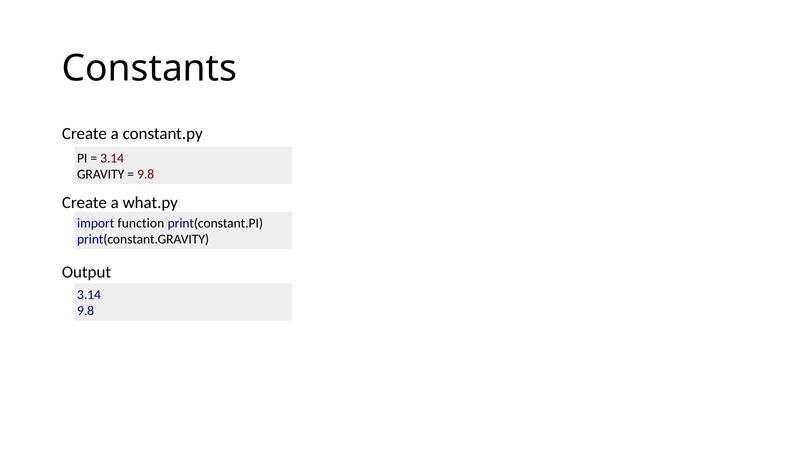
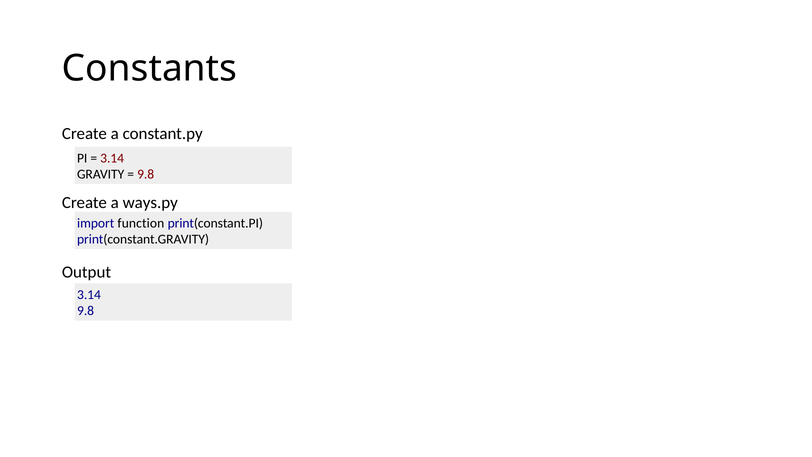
what.py: what.py -> ways.py
